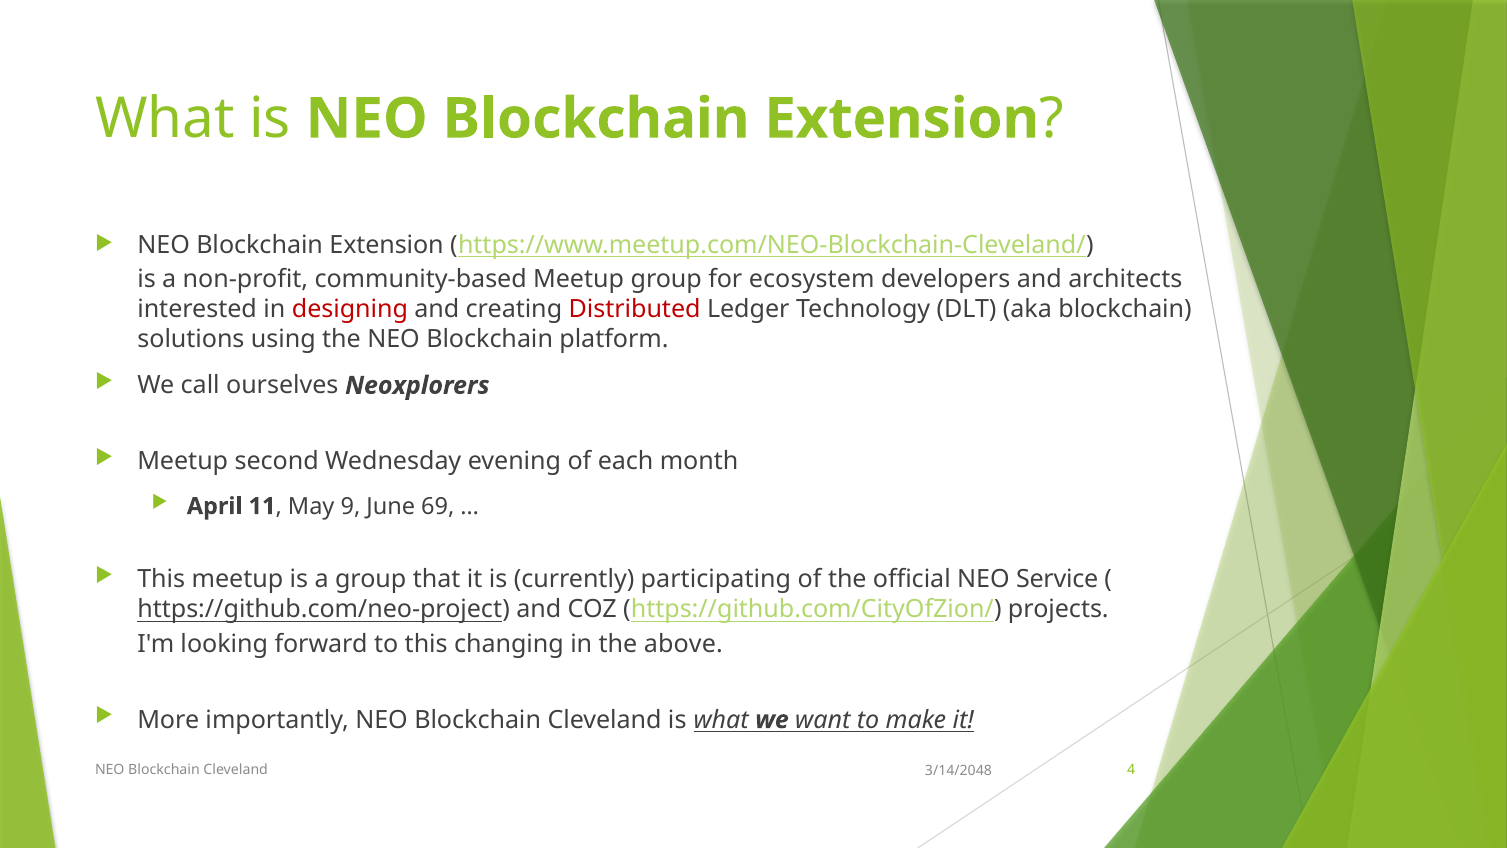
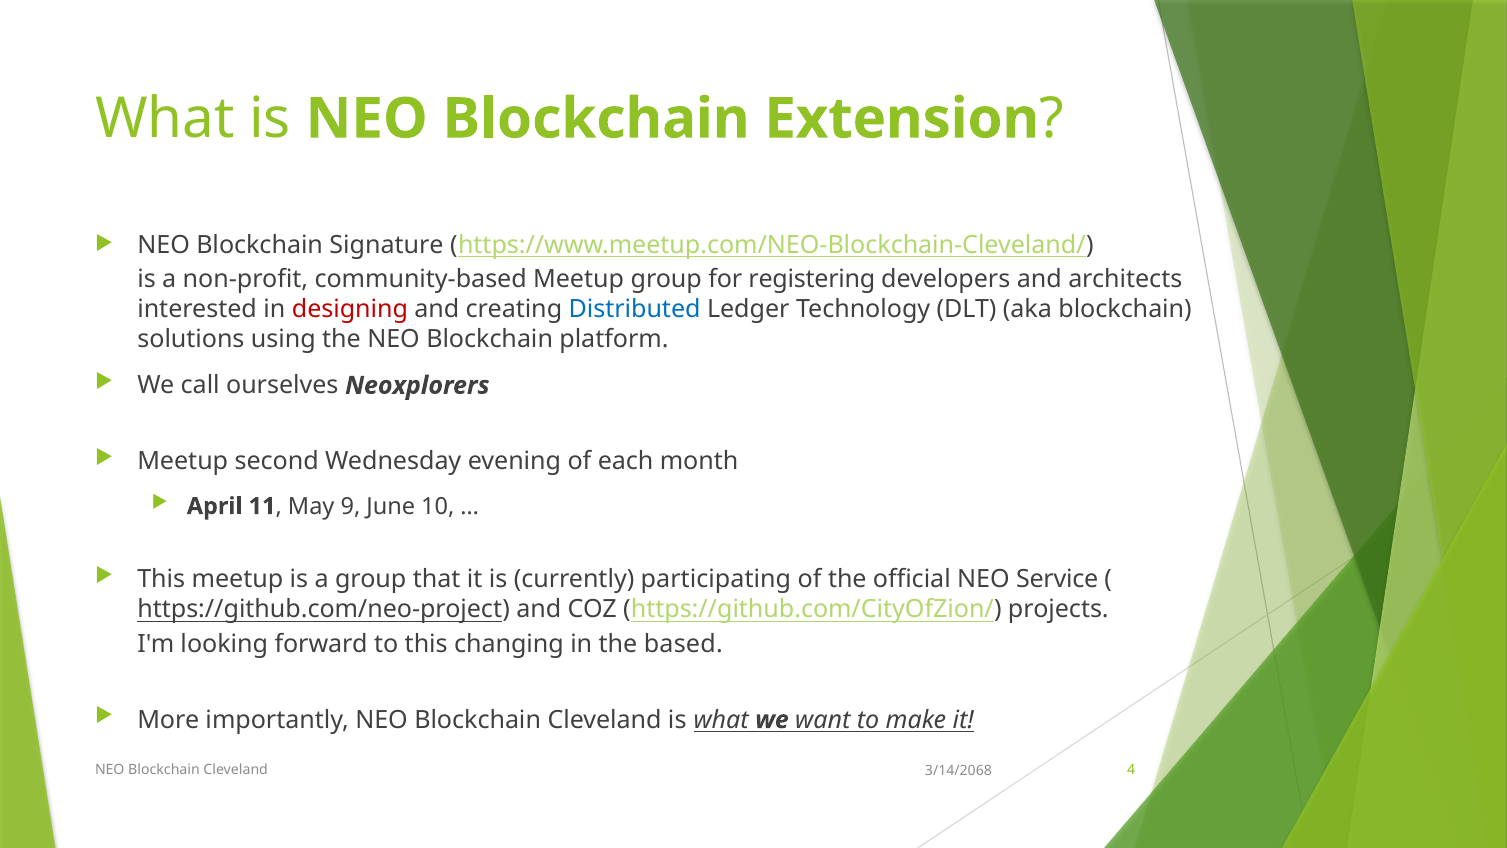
Extension at (387, 245): Extension -> Signature
ecosystem: ecosystem -> registering
Distributed colour: red -> blue
69: 69 -> 10
above: above -> based
3/14/2048: 3/14/2048 -> 3/14/2068
